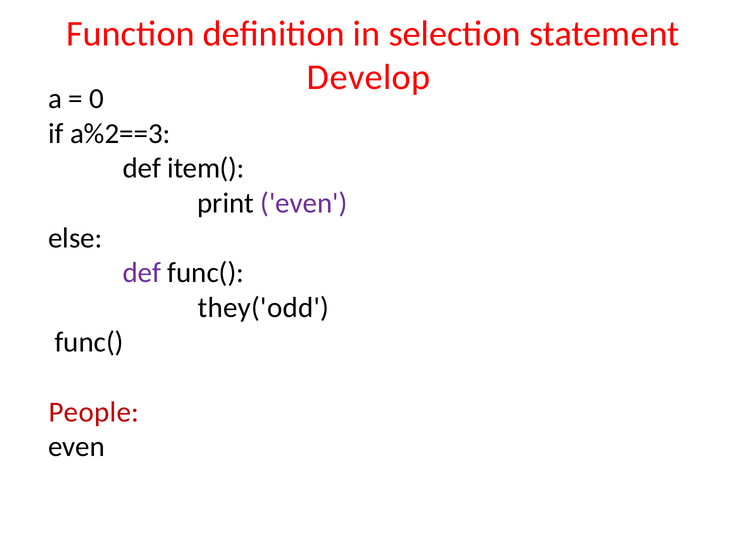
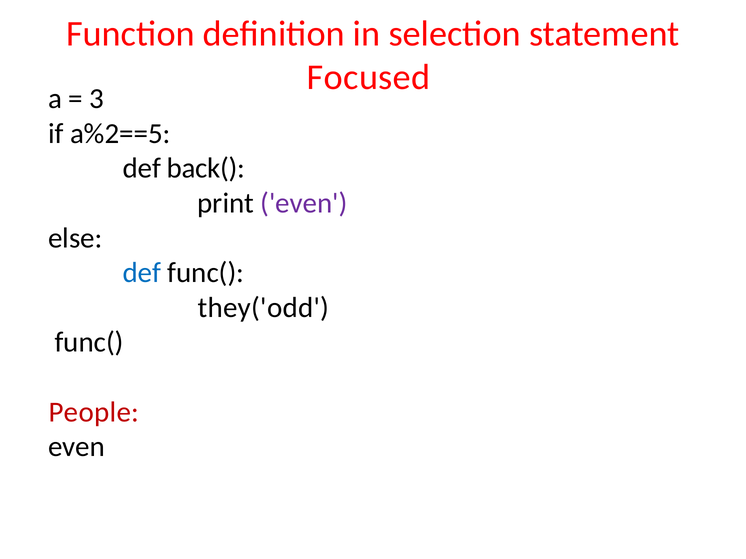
Develop: Develop -> Focused
0: 0 -> 3
a%2==3: a%2==3 -> a%2==5
item(: item( -> back(
def at (142, 273) colour: purple -> blue
